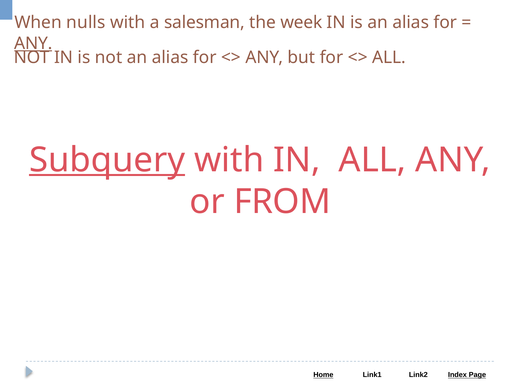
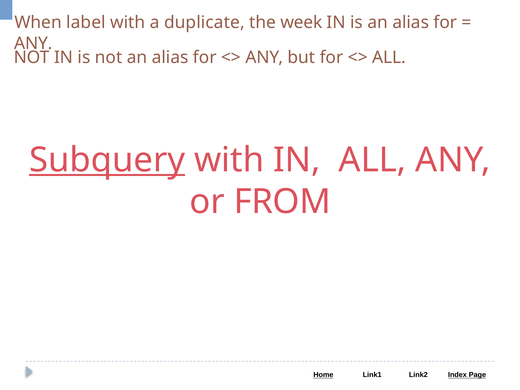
nulls: nulls -> label
salesman: salesman -> duplicate
ANY at (33, 43) underline: present -> none
